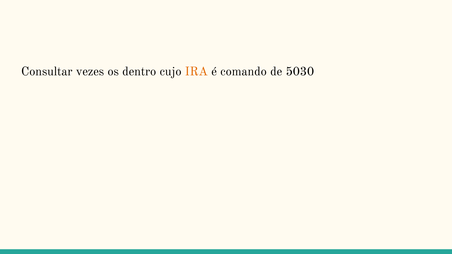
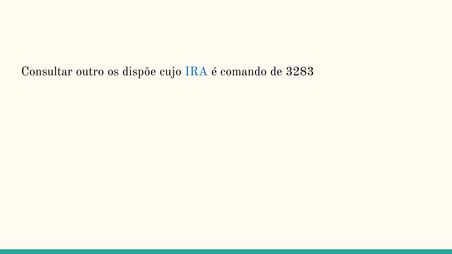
vezes: vezes -> outro
dentro: dentro -> dispõe
IRA colour: orange -> blue
5030: 5030 -> 3283
